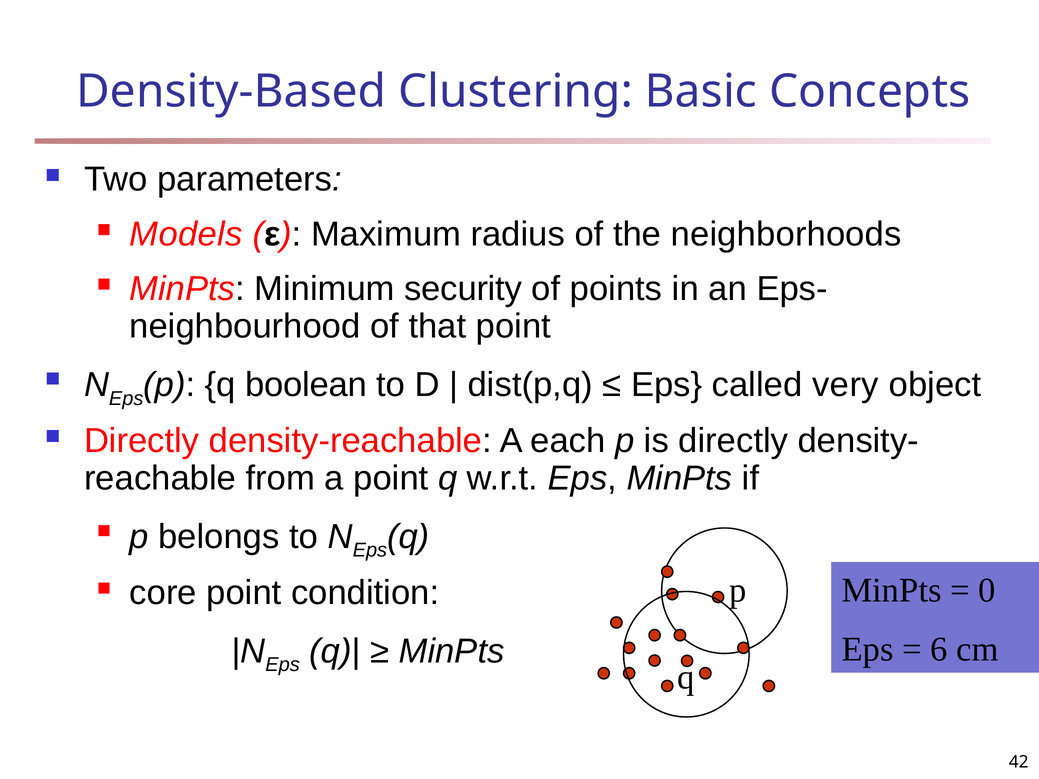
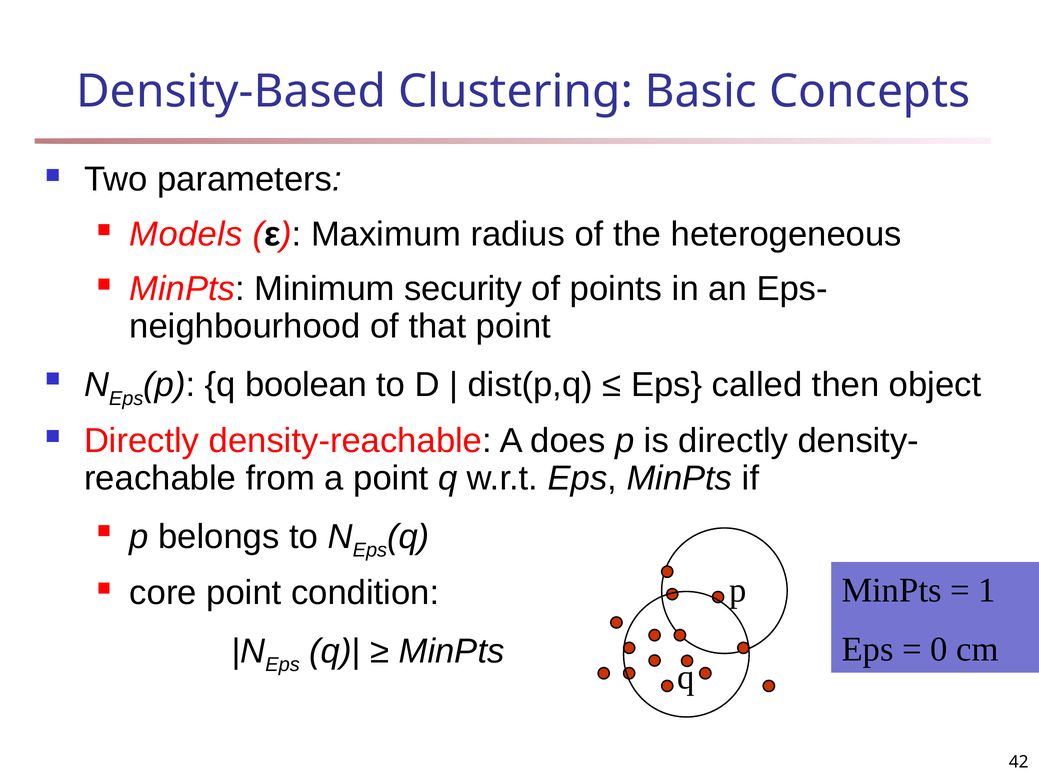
neighborhoods: neighborhoods -> heterogeneous
very: very -> then
each: each -> does
0: 0 -> 1
6: 6 -> 0
